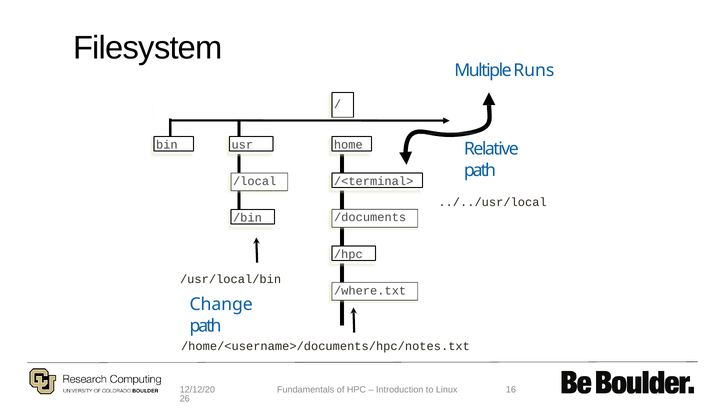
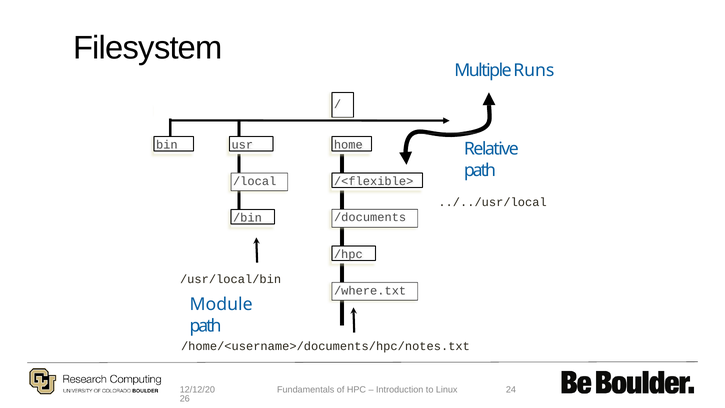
/<terminal>: /<terminal> -> /<flexible>
Change: Change -> Module
16: 16 -> 24
